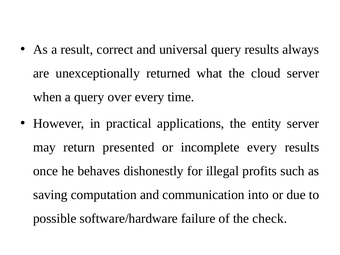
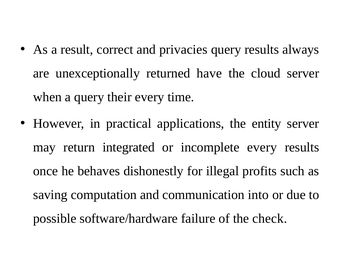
universal: universal -> privacies
what: what -> have
over: over -> their
presented: presented -> integrated
